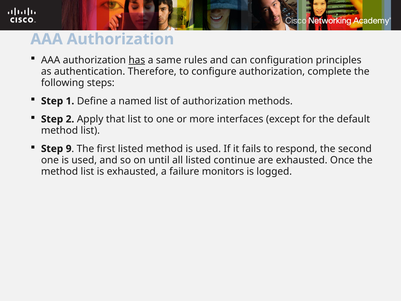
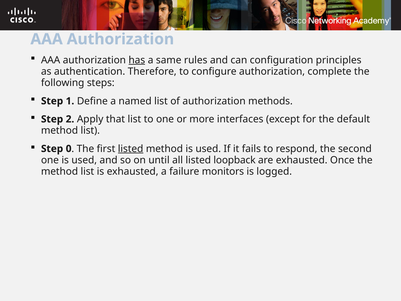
9: 9 -> 0
listed at (131, 149) underline: none -> present
continue: continue -> loopback
